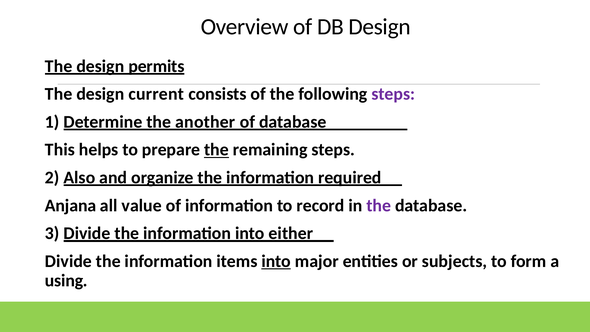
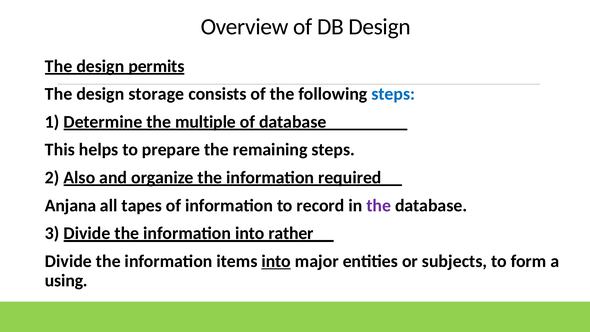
current: current -> storage
steps at (393, 94) colour: purple -> blue
another: another -> multiple
the at (216, 150) underline: present -> none
value: value -> tapes
either: either -> rather
